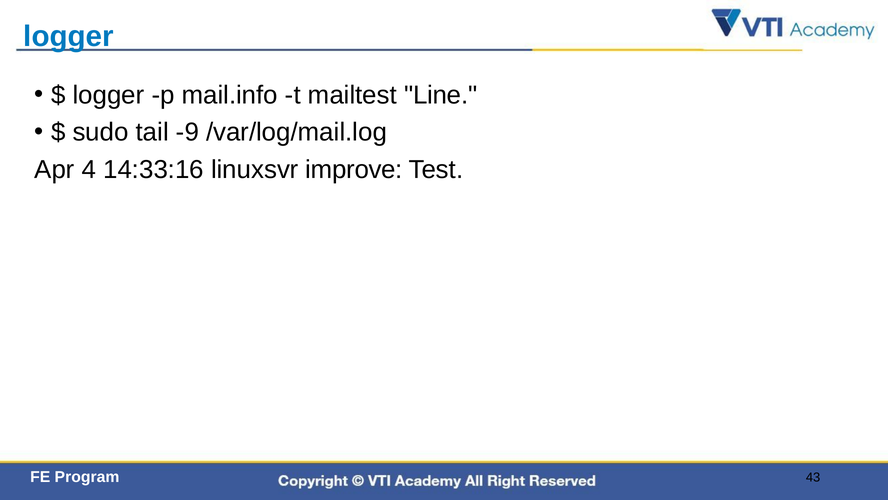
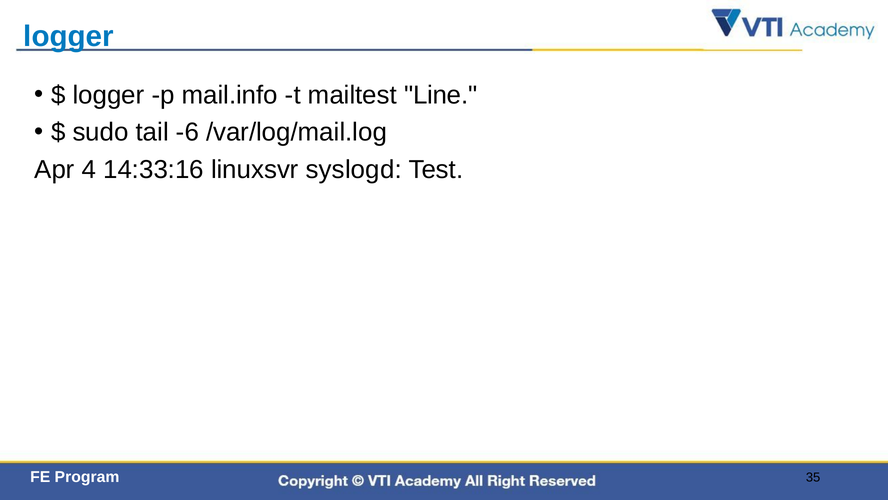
-9: -9 -> -6
improve: improve -> syslogd
43: 43 -> 35
